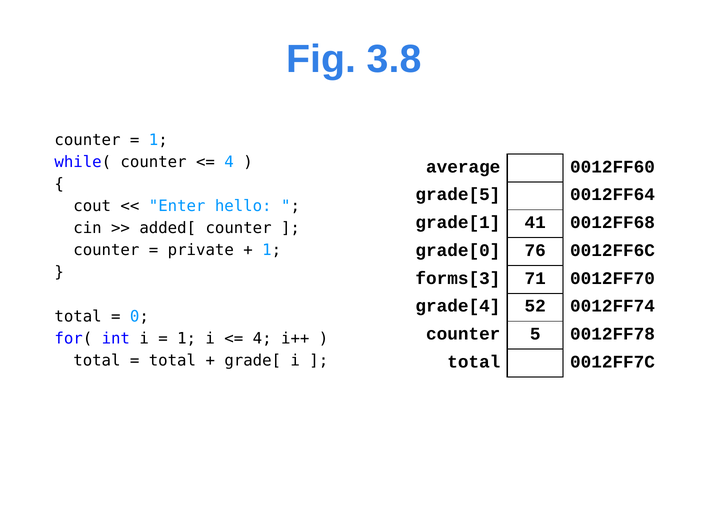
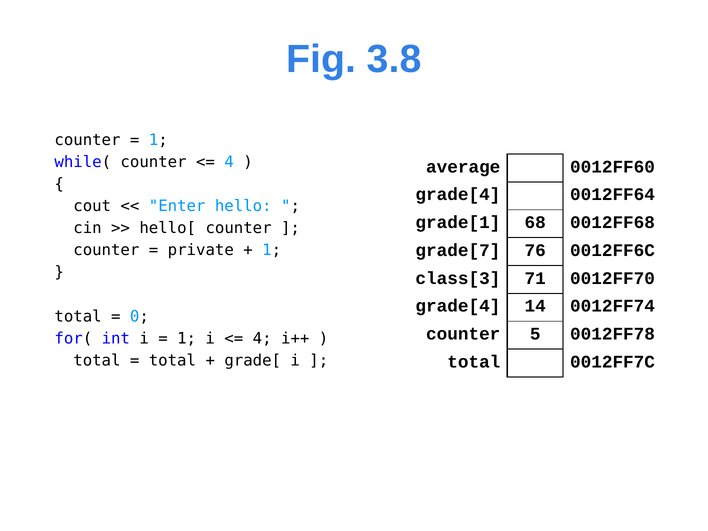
grade[5 at (458, 195): grade[5 -> grade[4
41: 41 -> 68
added[: added[ -> hello[
grade[0: grade[0 -> grade[7
forms[3: forms[3 -> class[3
52: 52 -> 14
